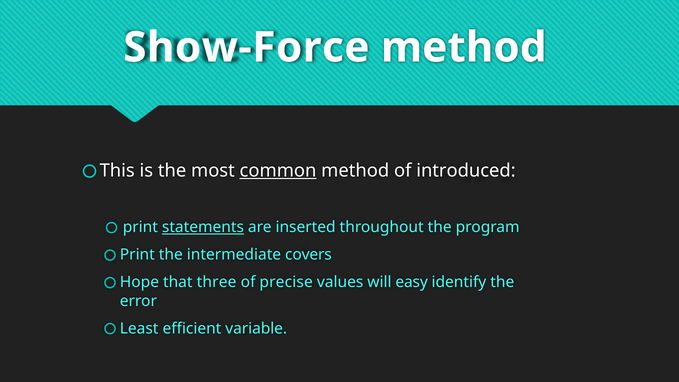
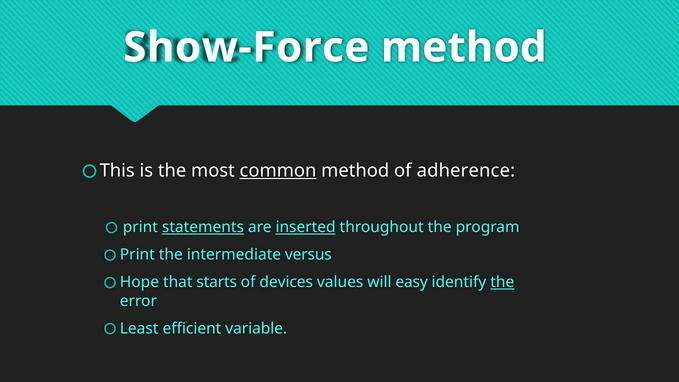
introduced: introduced -> adherence
inserted underline: none -> present
covers: covers -> versus
three: three -> starts
precise: precise -> devices
the at (502, 282) underline: none -> present
